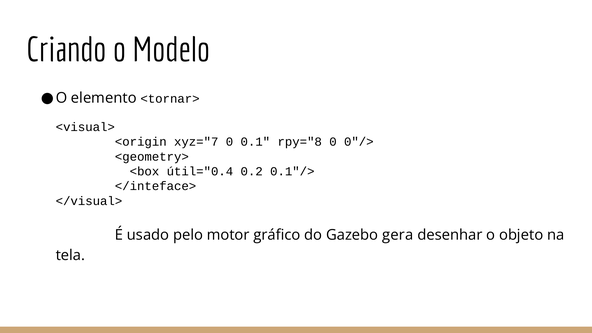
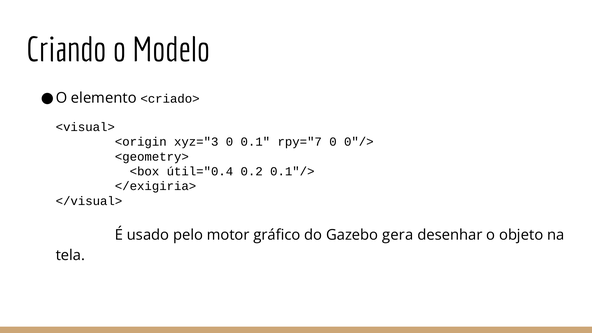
<tornar>: <tornar> -> <criado>
xyz="7: xyz="7 -> xyz="3
rpy="8: rpy="8 -> rpy="7
</inteface>: </inteface> -> </exigiria>
